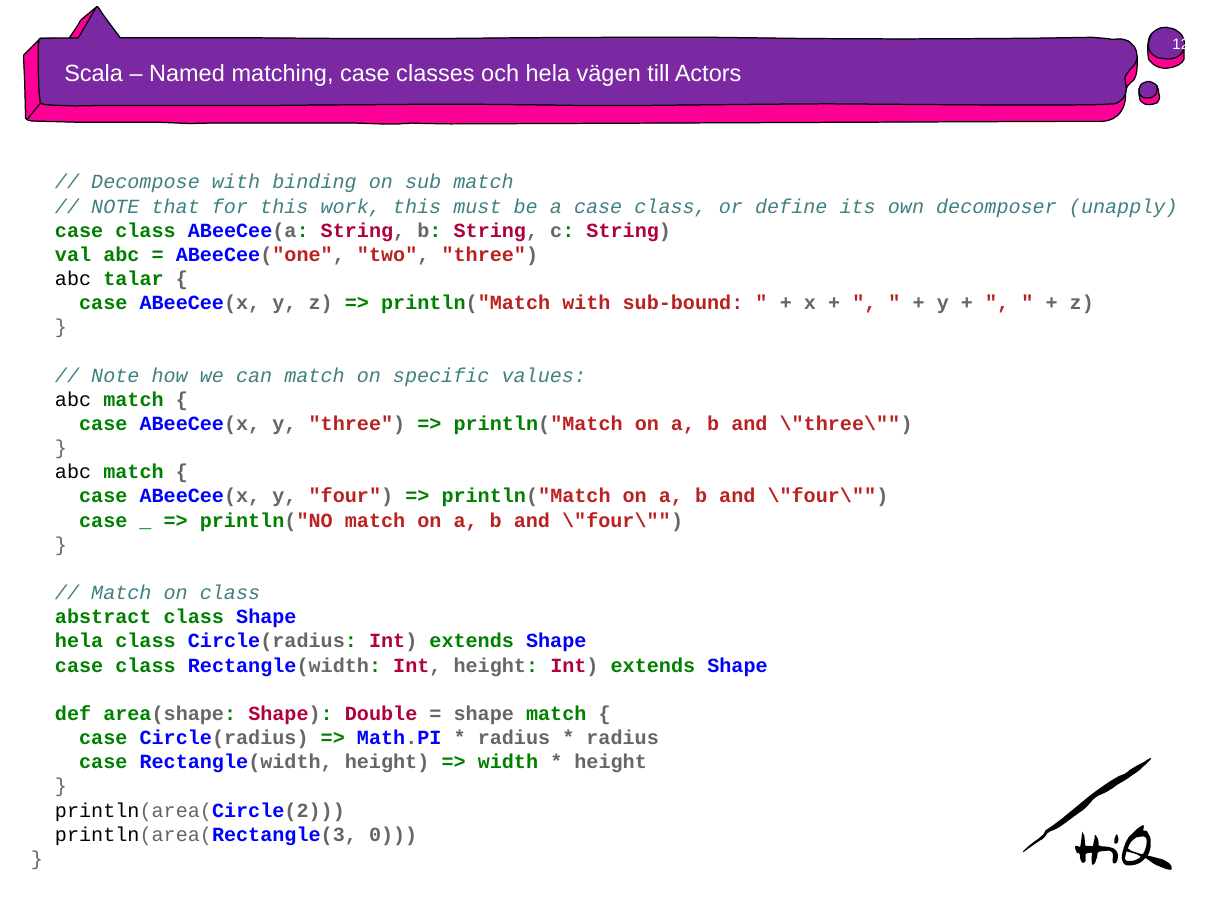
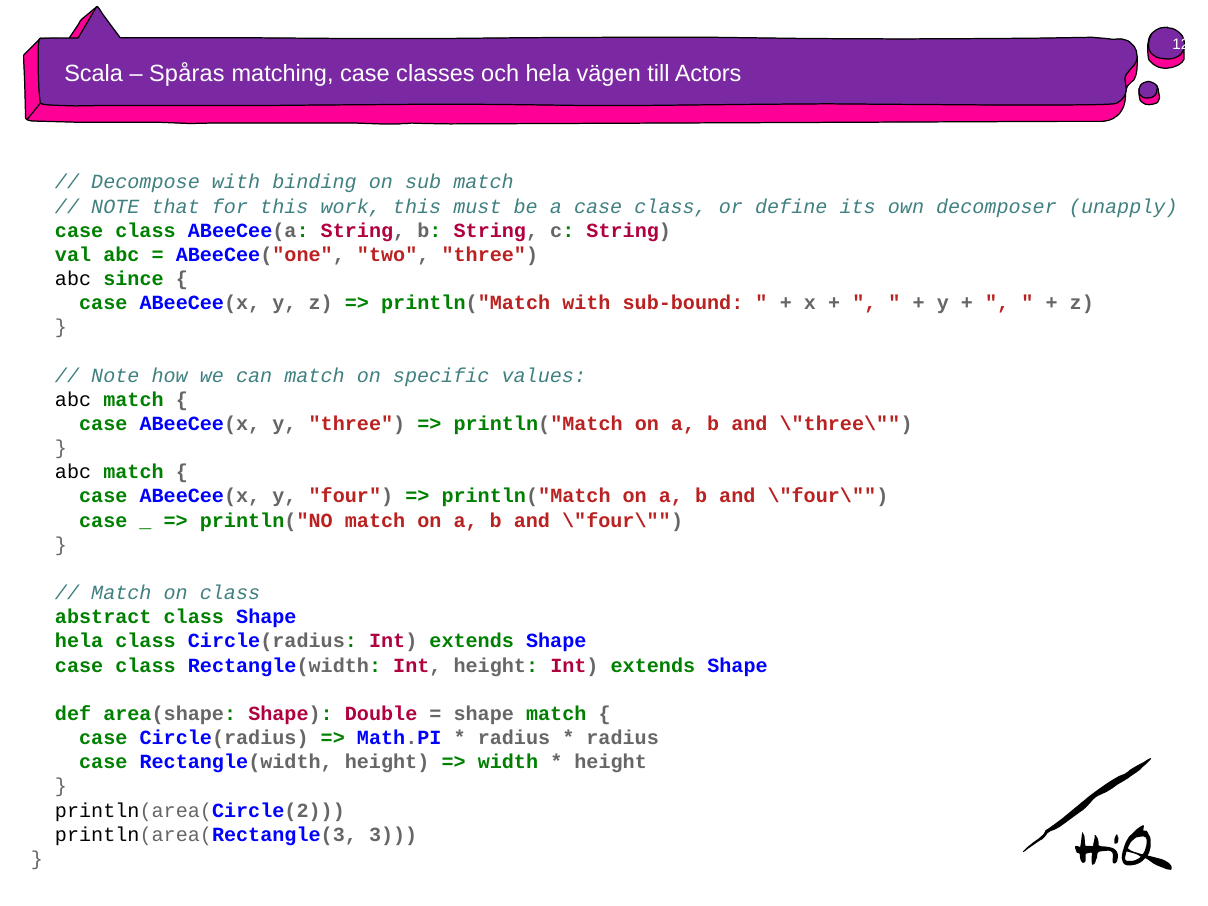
Named: Named -> Spåras
talar: talar -> since
0: 0 -> 3
